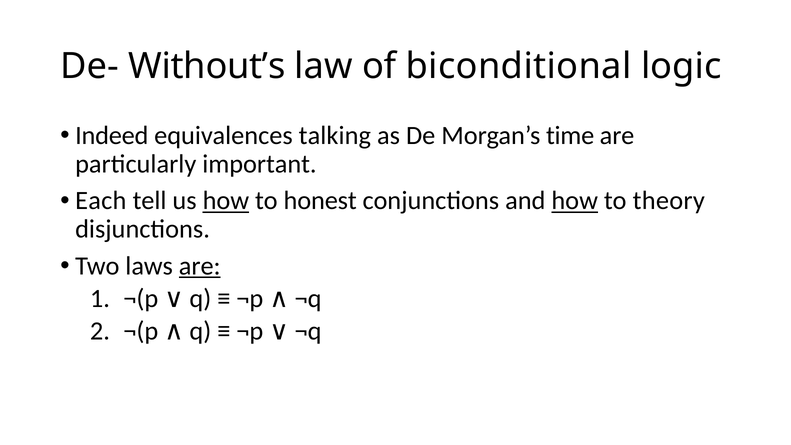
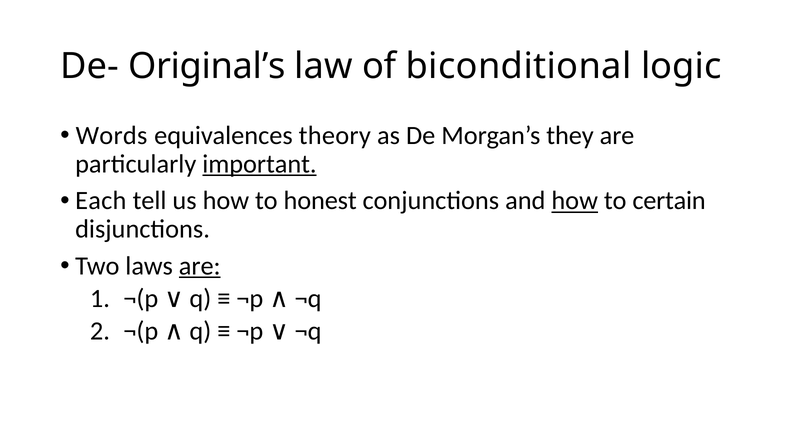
Without’s: Without’s -> Original’s
Indeed: Indeed -> Words
talking: talking -> theory
time: time -> they
important underline: none -> present
how at (226, 201) underline: present -> none
theory: theory -> certain
